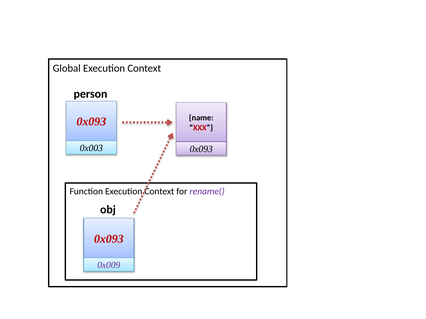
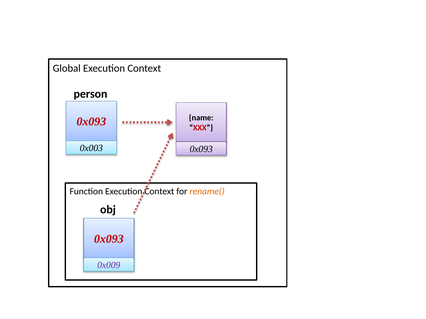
rename( colour: purple -> orange
